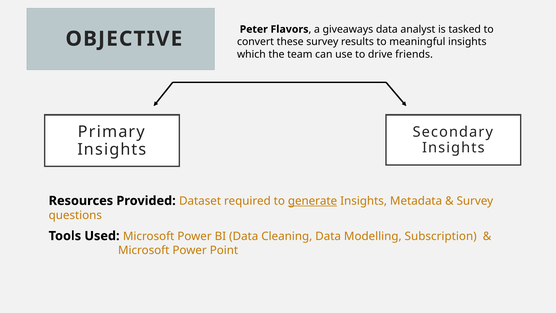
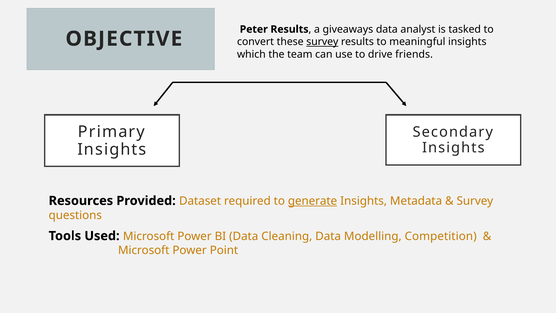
Peter Flavors: Flavors -> Results
survey at (322, 42) underline: none -> present
Subscription: Subscription -> Competition
